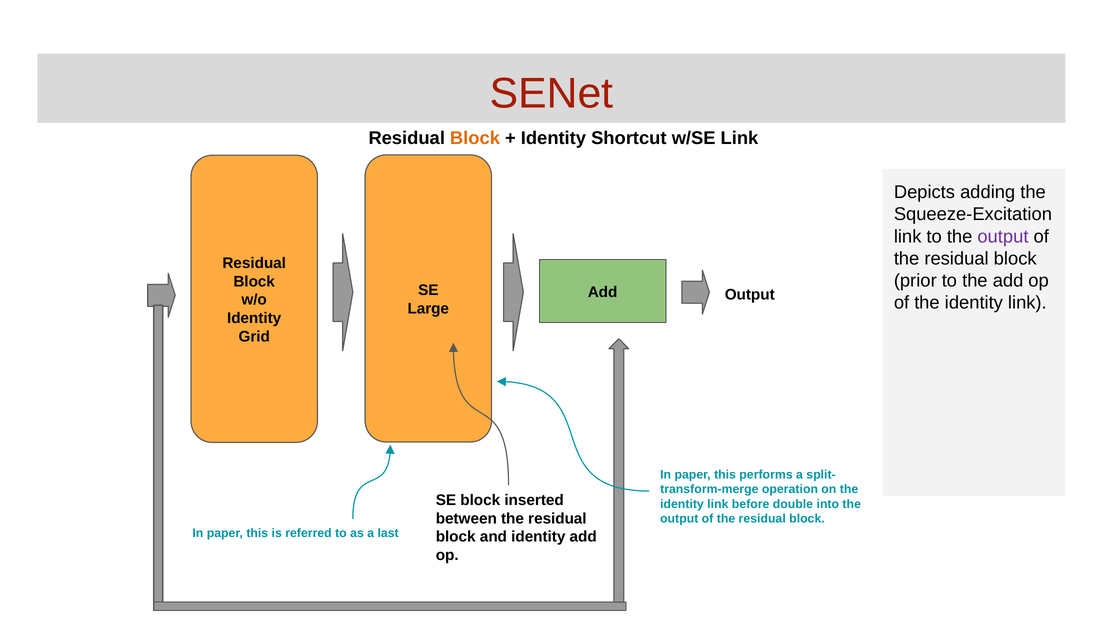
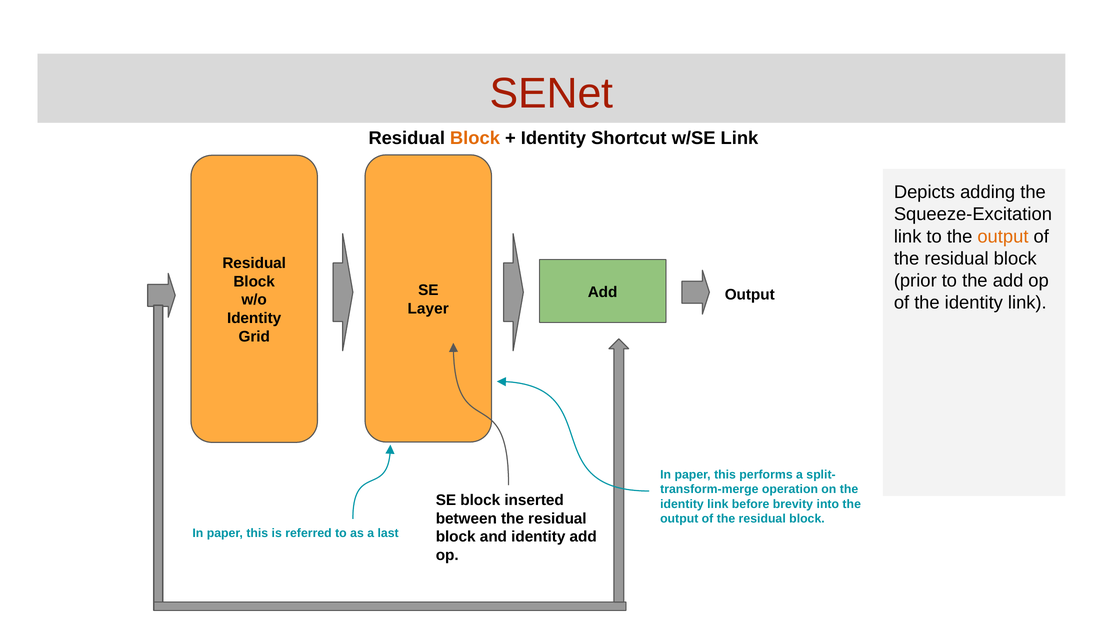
output at (1003, 236) colour: purple -> orange
Large: Large -> Layer
double: double -> brevity
